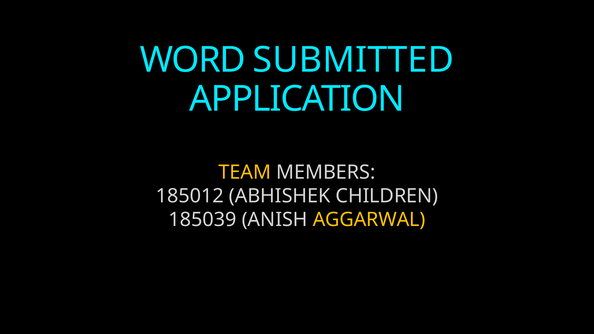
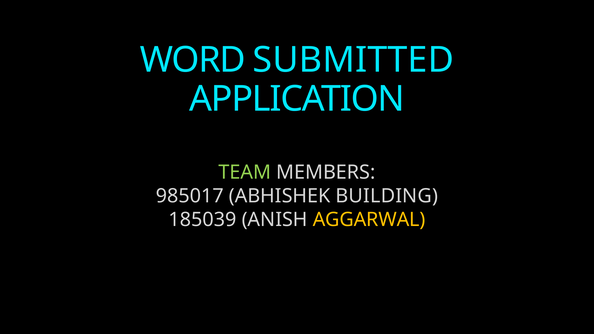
TEAM colour: yellow -> light green
185012: 185012 -> 985017
CHILDREN: CHILDREN -> BUILDING
